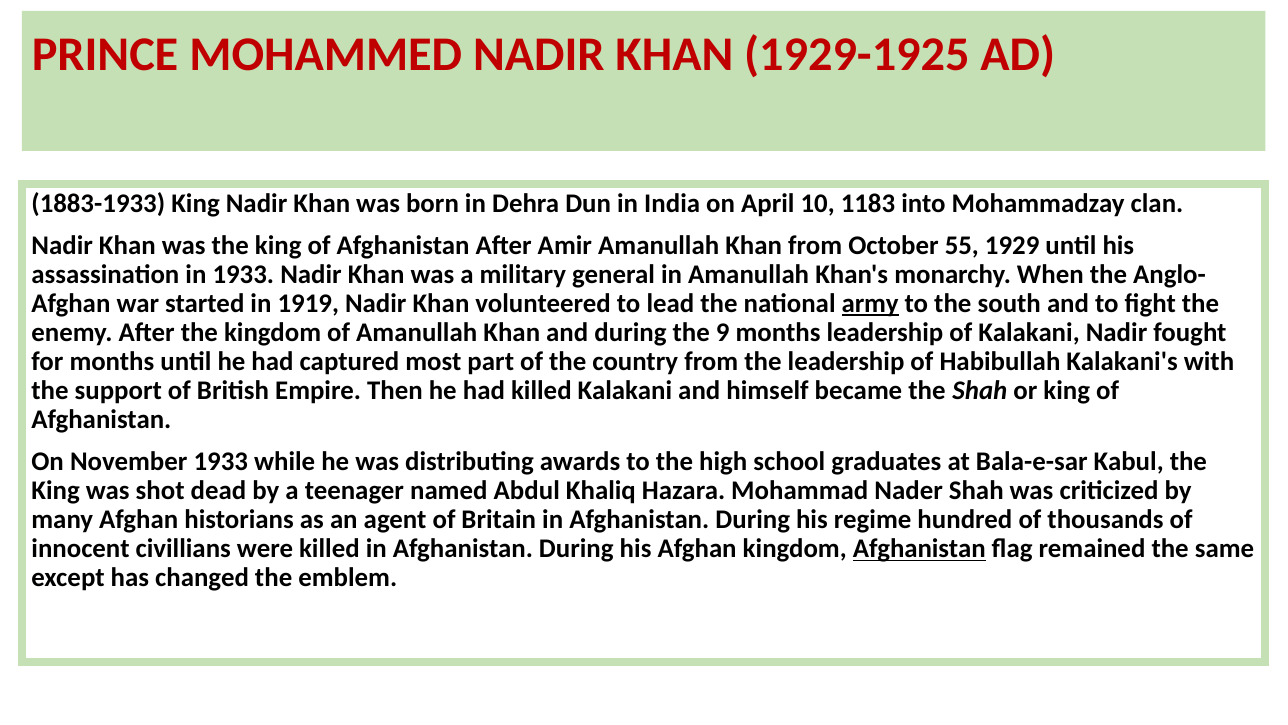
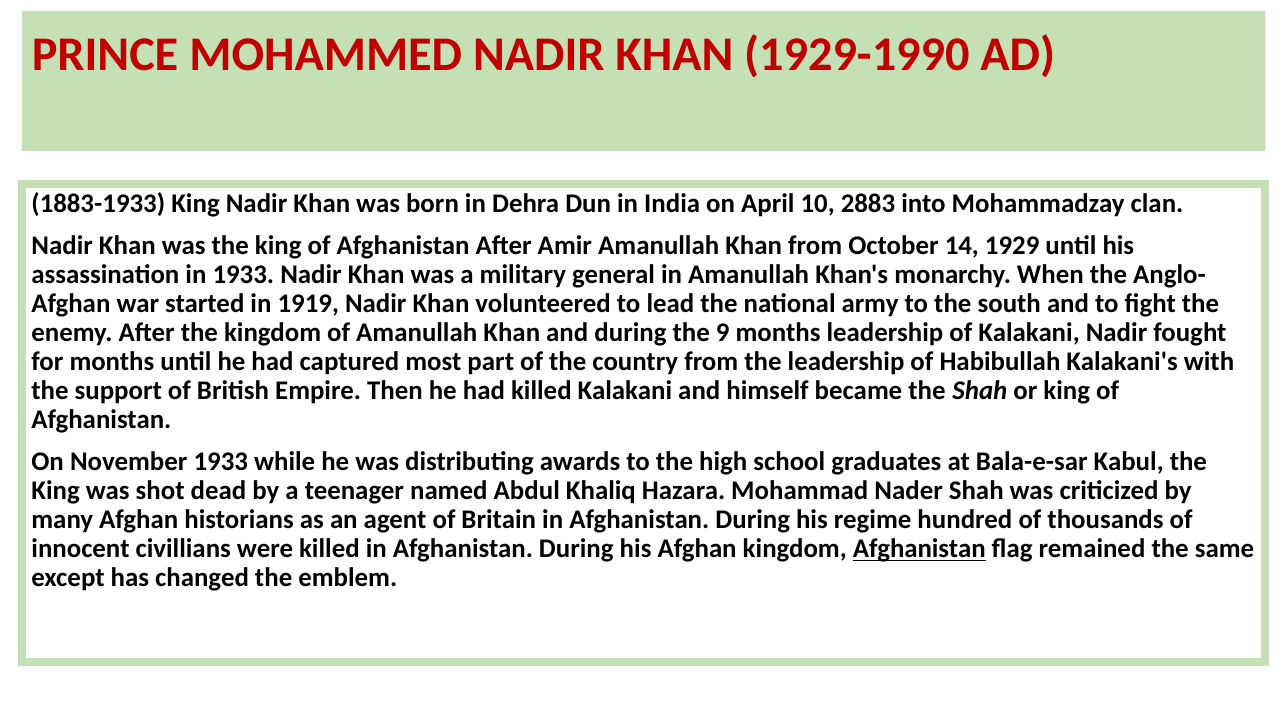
1929-1925: 1929-1925 -> 1929-1990
1183: 1183 -> 2883
55: 55 -> 14
army underline: present -> none
